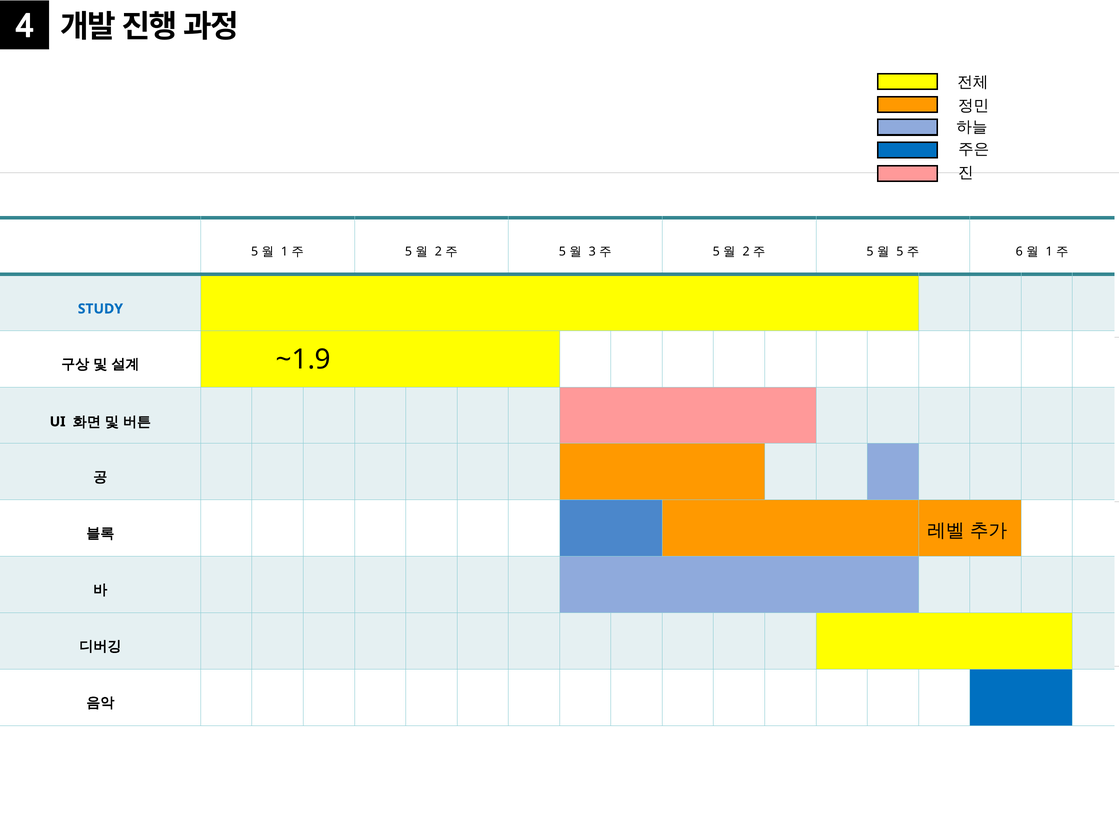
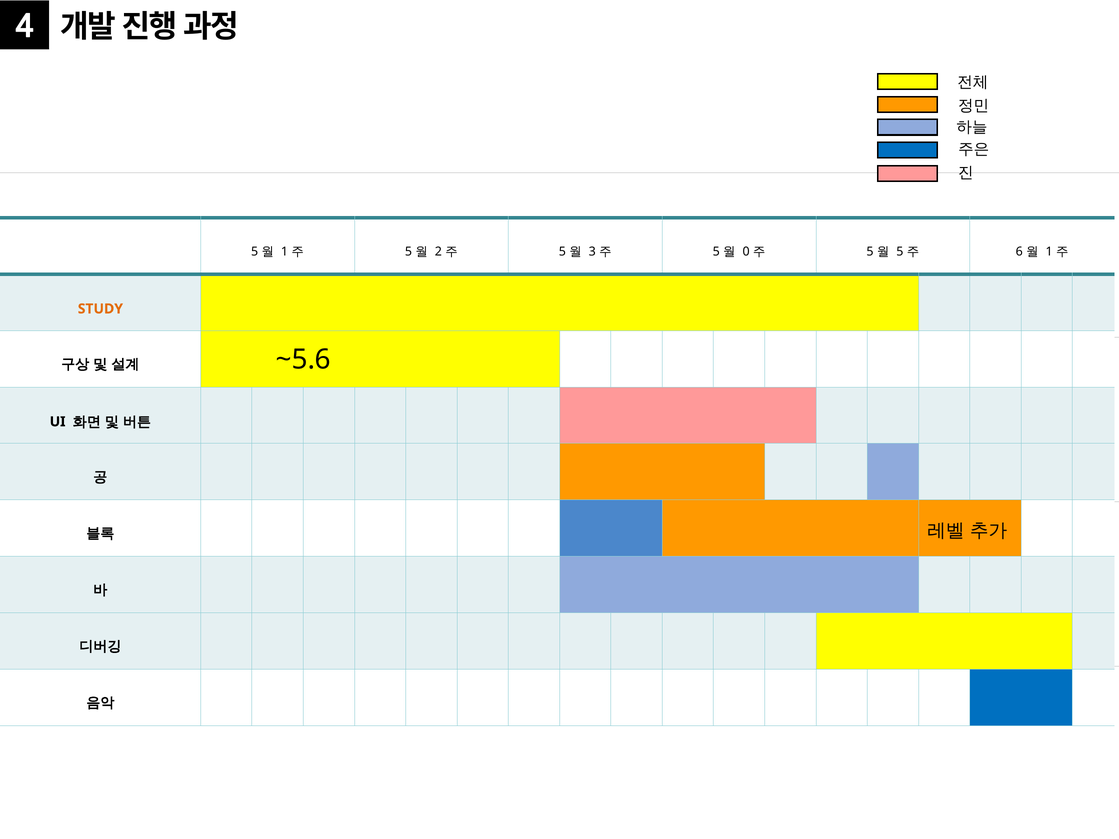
2 at (746, 252): 2 -> 0
STUDY colour: blue -> orange
~1.9: ~1.9 -> ~5.6
